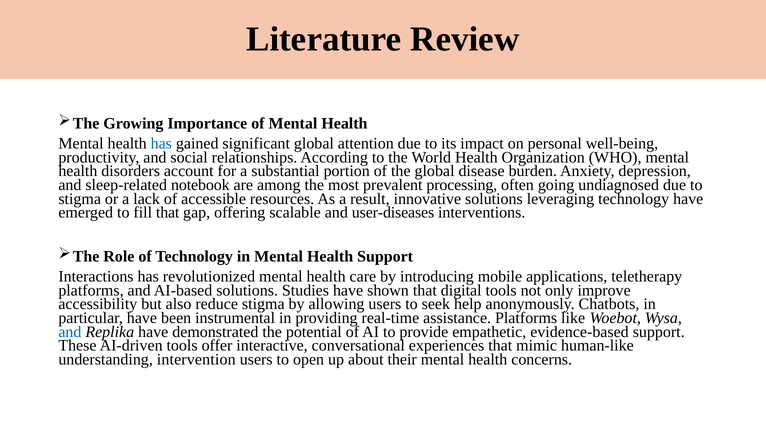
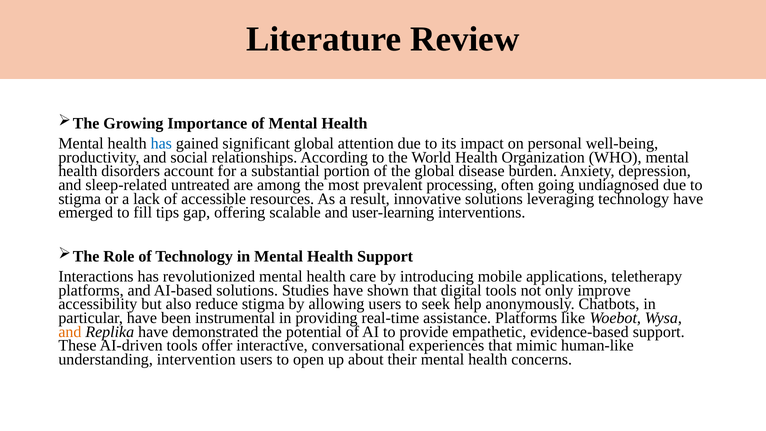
notebook: notebook -> untreated
fill that: that -> tips
user-diseases: user-diseases -> user-learning
and at (70, 332) colour: blue -> orange
